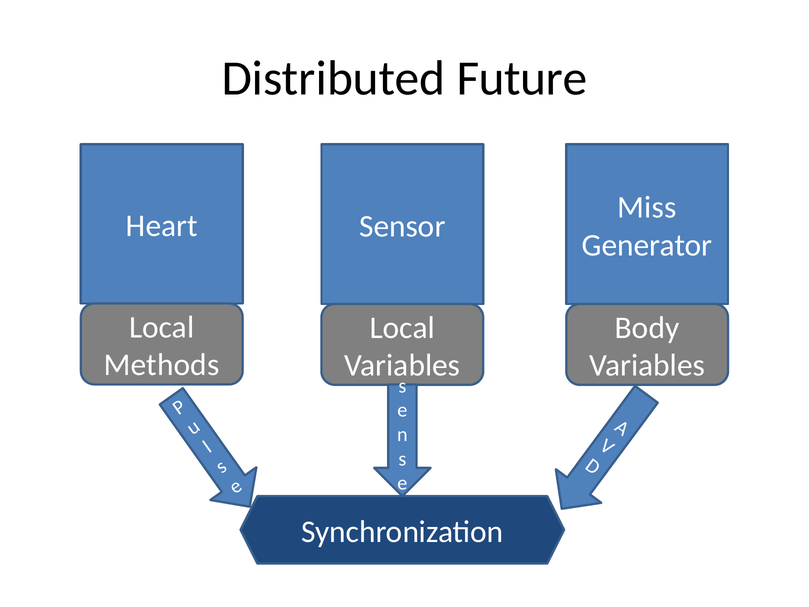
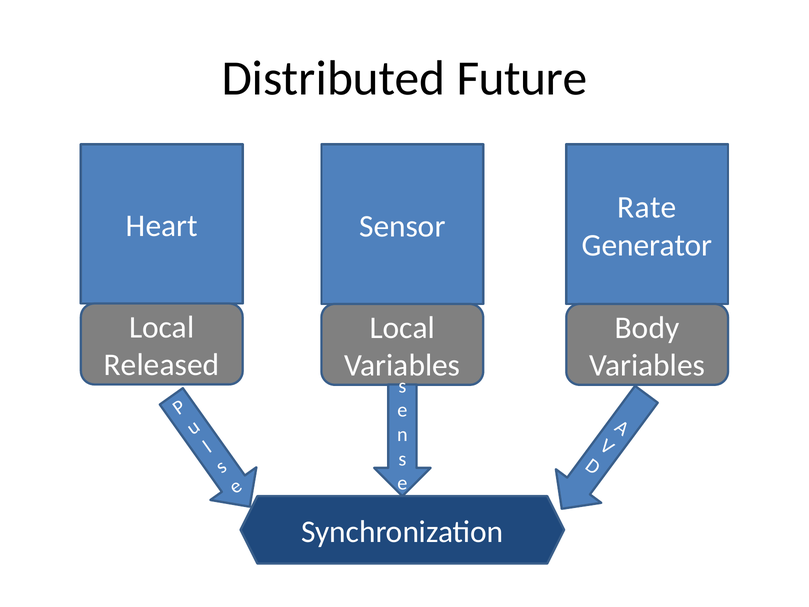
Miss: Miss -> Rate
Methods: Methods -> Released
